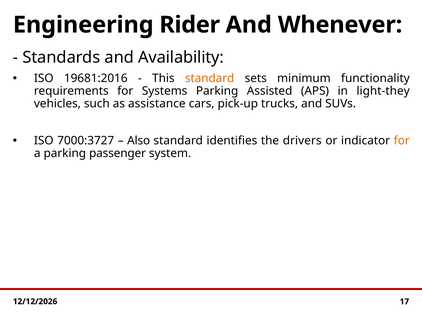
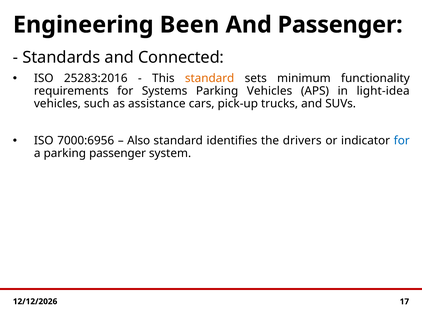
Rider: Rider -> Been
And Whenever: Whenever -> Passenger
Availability: Availability -> Connected
19681:2016: 19681:2016 -> 25283:2016
Parking Assisted: Assisted -> Vehicles
light-they: light-they -> light-idea
7000:3727: 7000:3727 -> 7000:6956
for at (402, 141) colour: orange -> blue
